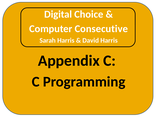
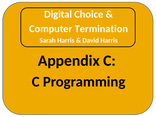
Consecutive: Consecutive -> Termination
